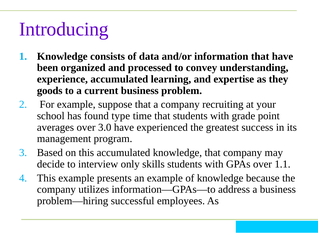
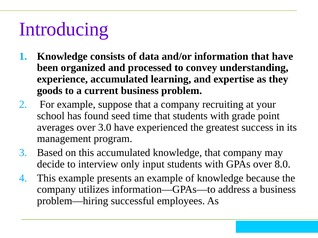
type: type -> seed
skills: skills -> input
1.1: 1.1 -> 8.0
